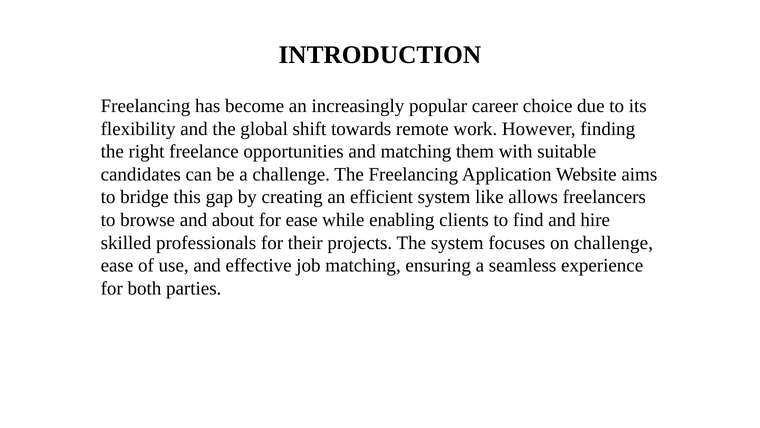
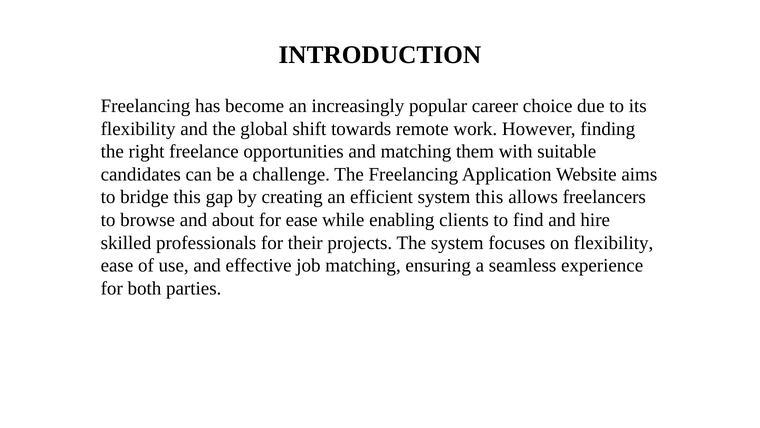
system like: like -> this
on challenge: challenge -> flexibility
